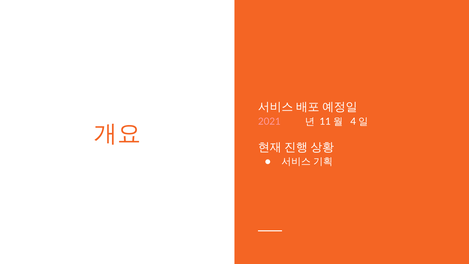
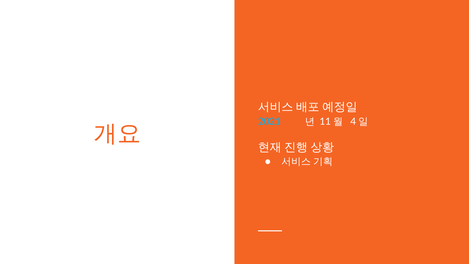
2021 colour: pink -> light blue
